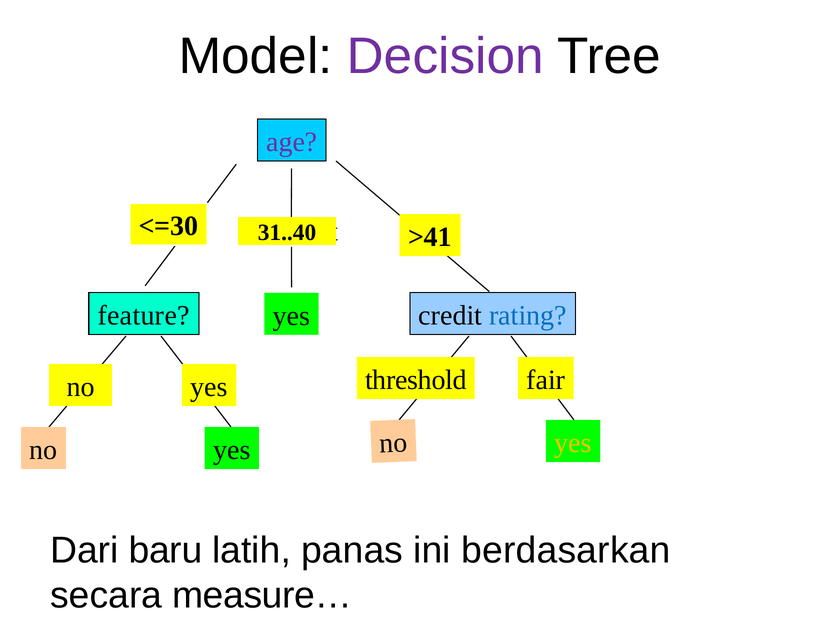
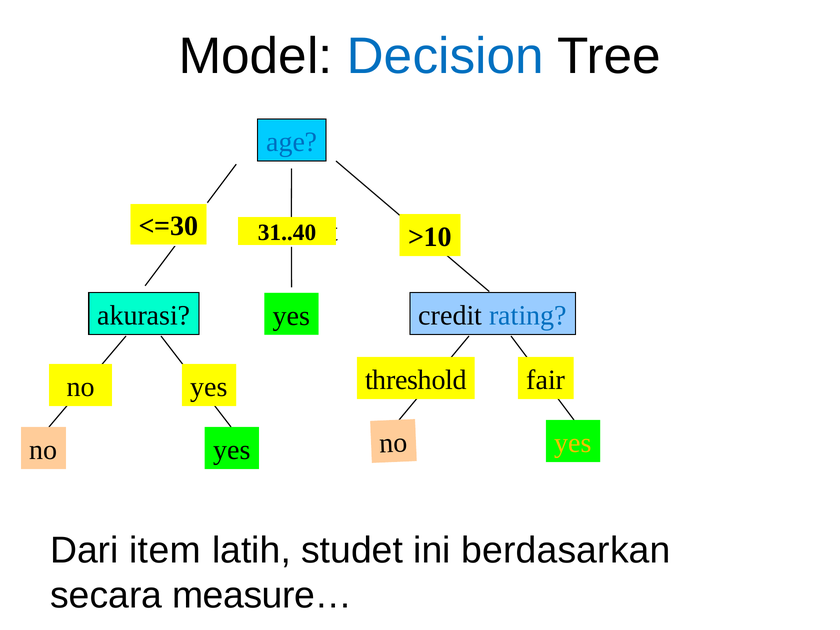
Decision colour: purple -> blue
age colour: purple -> blue
>41: >41 -> >10
feature: feature -> akurasi
baru: baru -> item
panas: panas -> studet
